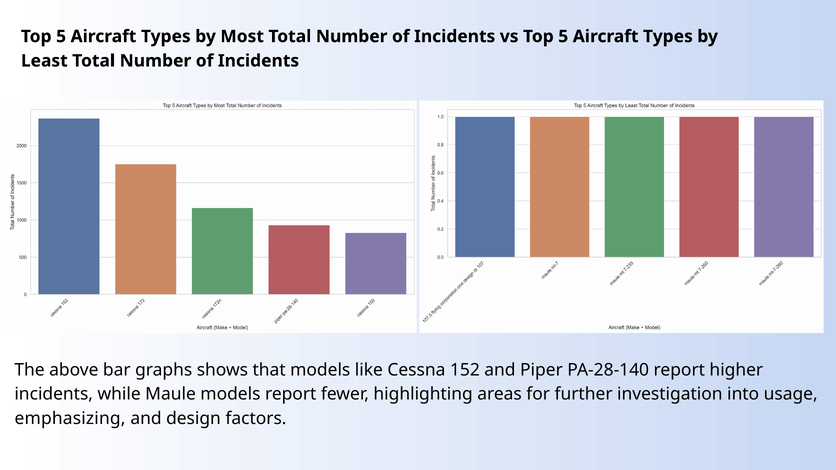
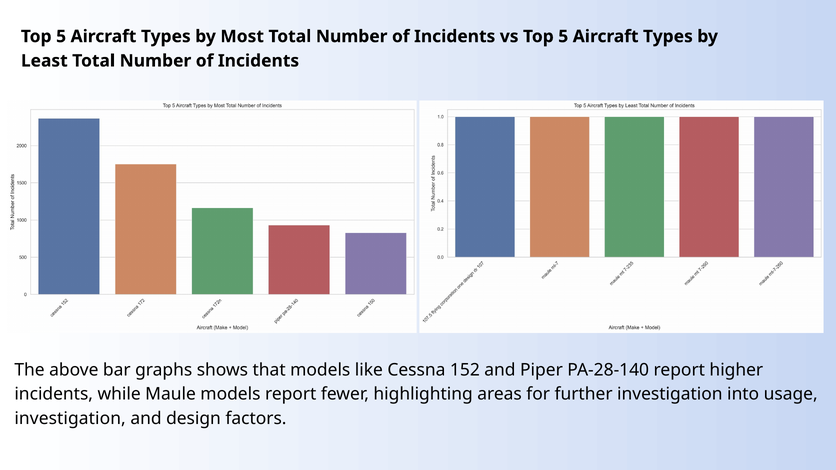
emphasizing at (70, 419): emphasizing -> investigation
